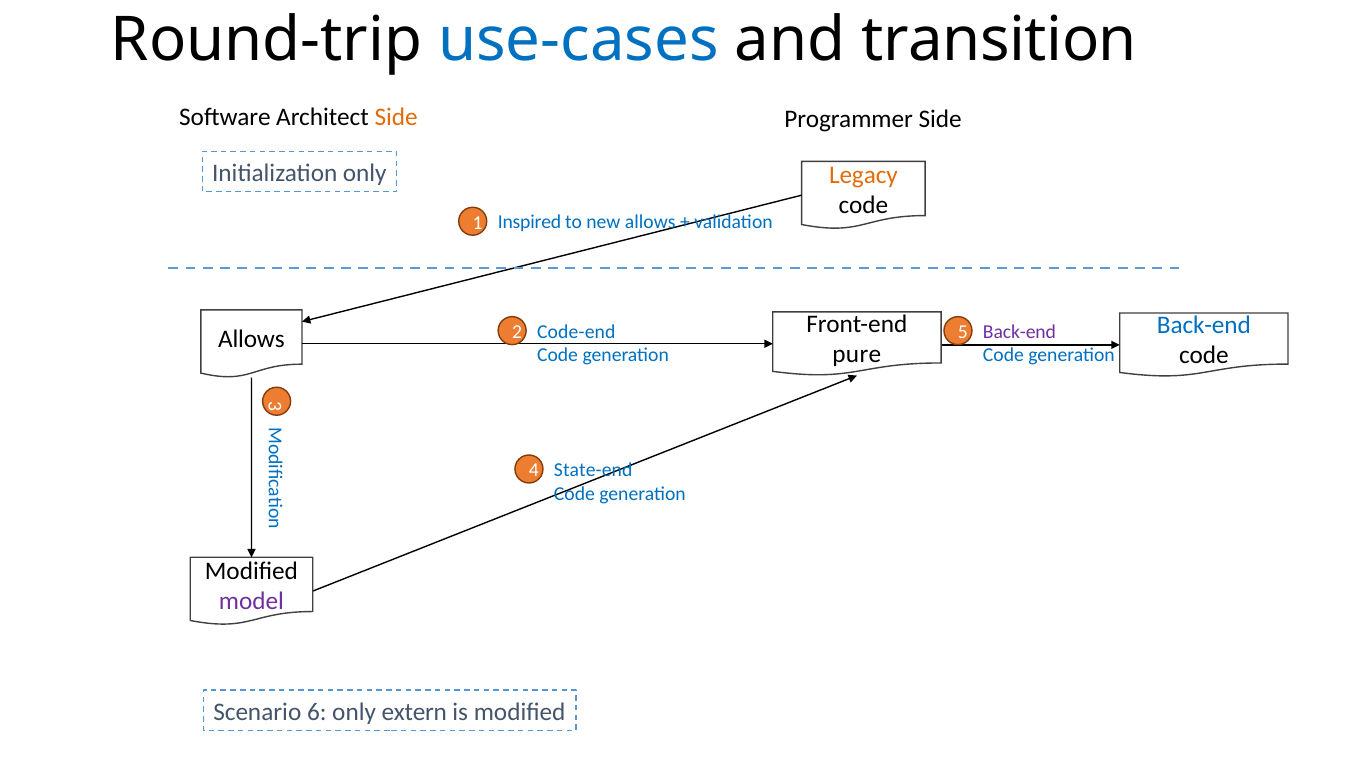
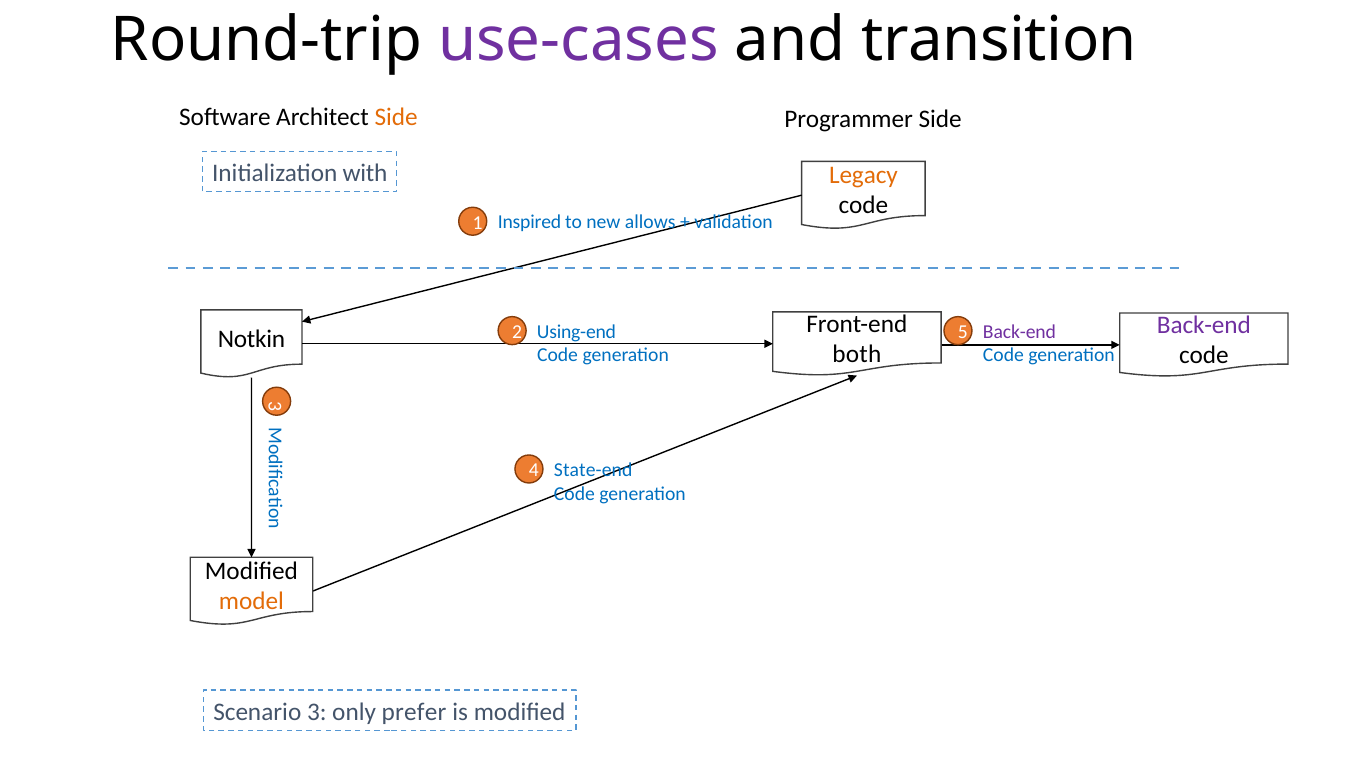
use-cases colour: blue -> purple
Initialization only: only -> with
Back-end at (1204, 325) colour: blue -> purple
Code-end: Code-end -> Using-end
Allows at (251, 339): Allows -> Notkin
pure: pure -> both
model colour: purple -> orange
Scenario 6: 6 -> 3
extern: extern -> prefer
